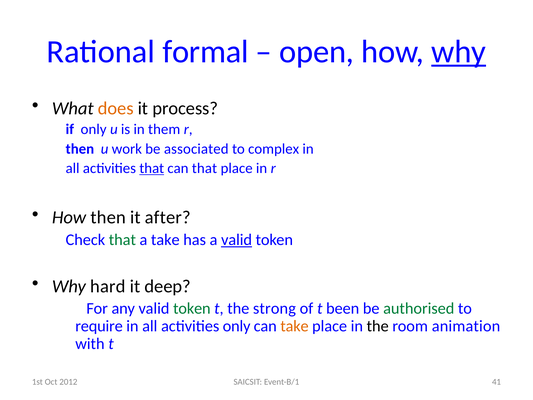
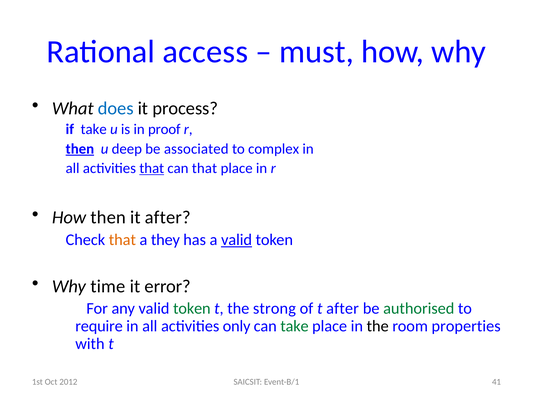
formal: formal -> access
open: open -> must
why at (459, 52) underline: present -> none
does colour: orange -> blue
if only: only -> take
them: them -> proof
then at (80, 149) underline: none -> present
work: work -> deep
that at (122, 240) colour: green -> orange
a take: take -> they
hard: hard -> time
deep: deep -> error
t been: been -> after
take at (294, 326) colour: orange -> green
animation: animation -> properties
